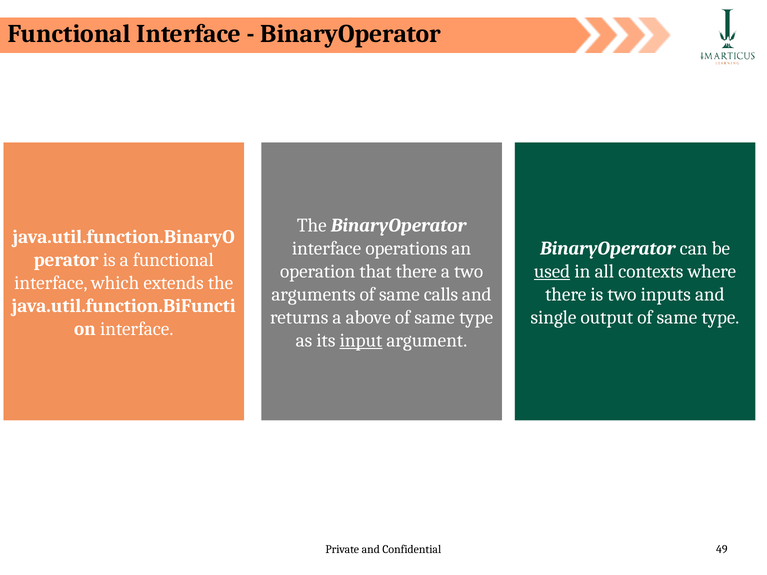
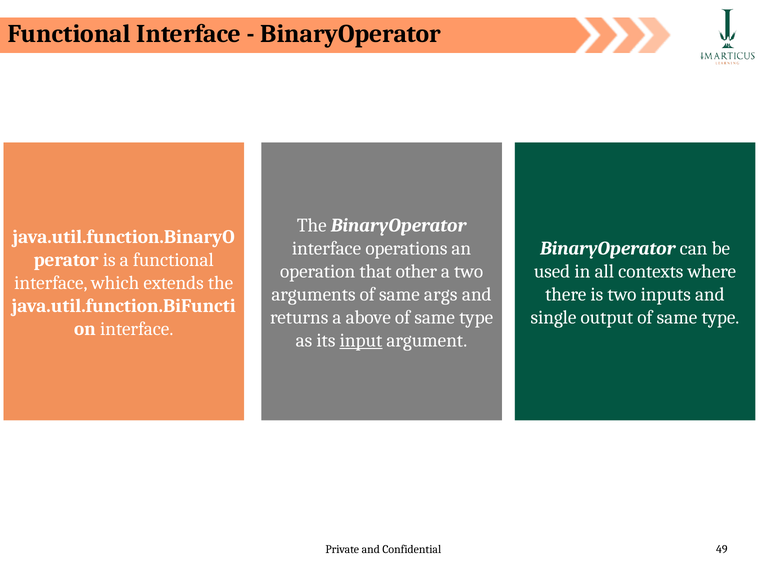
that there: there -> other
used underline: present -> none
calls: calls -> args
